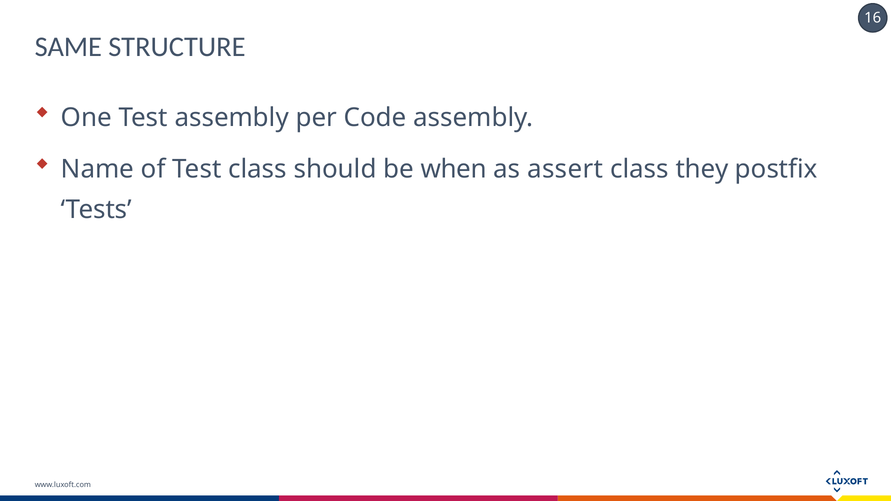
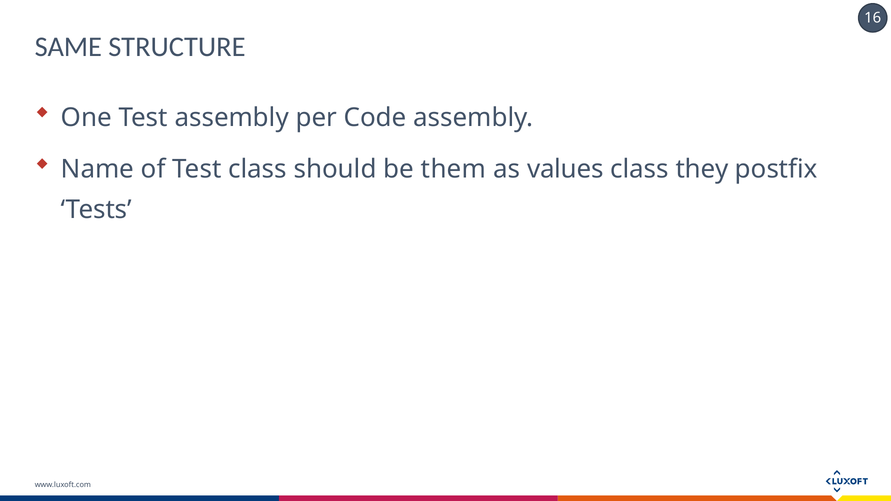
when: when -> them
assert: assert -> values
